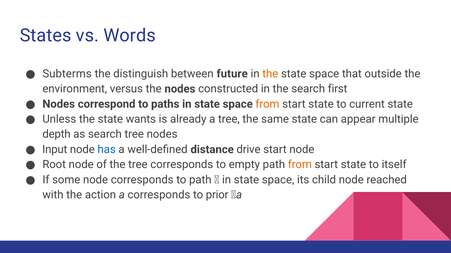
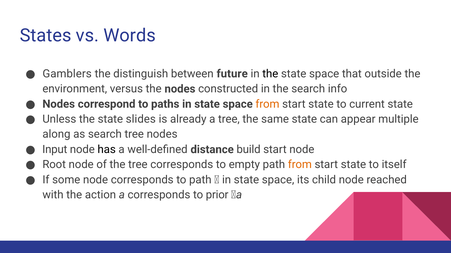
Subterms: Subterms -> Gamblers
the at (270, 74) colour: orange -> black
first: first -> info
wants: wants -> slides
depth: depth -> along
has colour: blue -> black
drive: drive -> build
